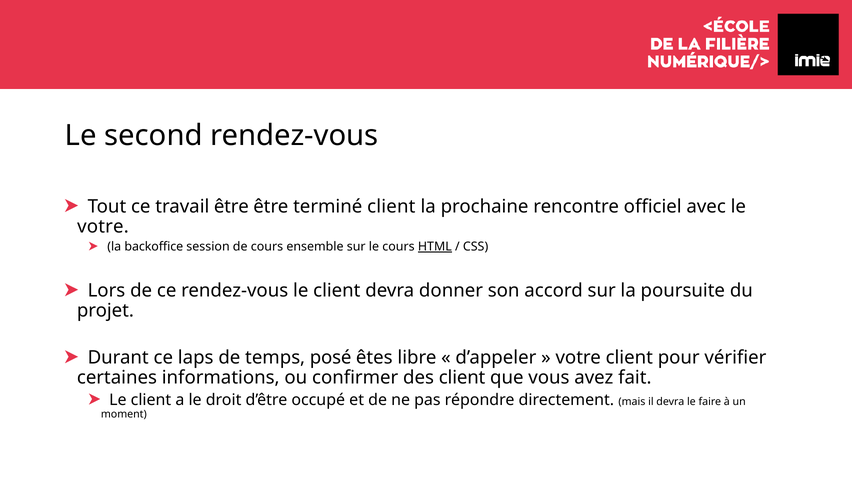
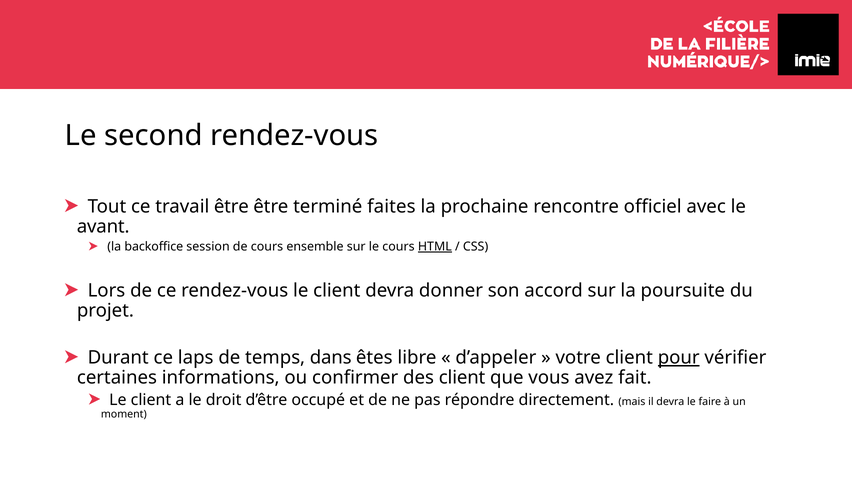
terminé client: client -> faites
votre at (103, 227): votre -> avant
posé: posé -> dans
pour underline: none -> present
